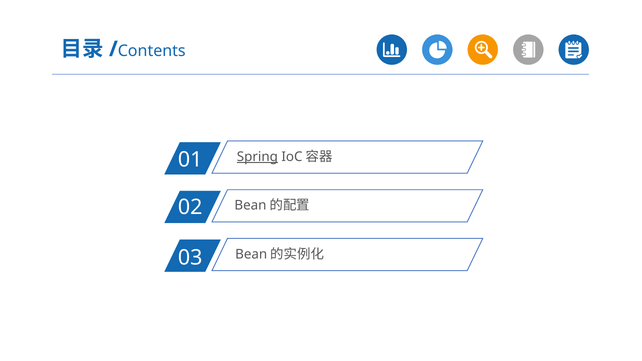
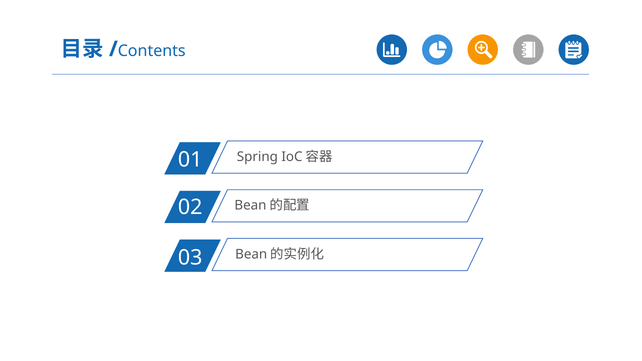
Spring underline: present -> none
